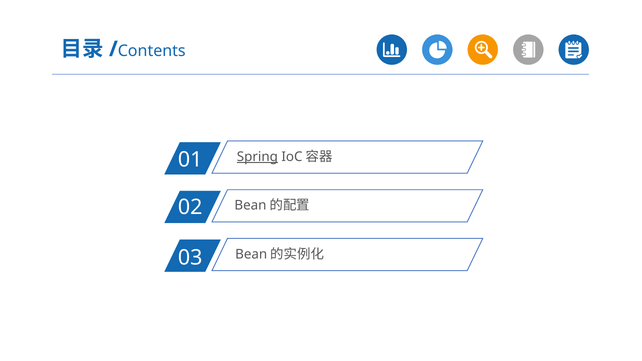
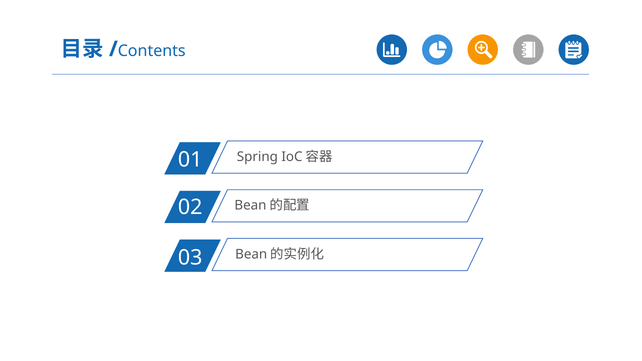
Spring underline: present -> none
